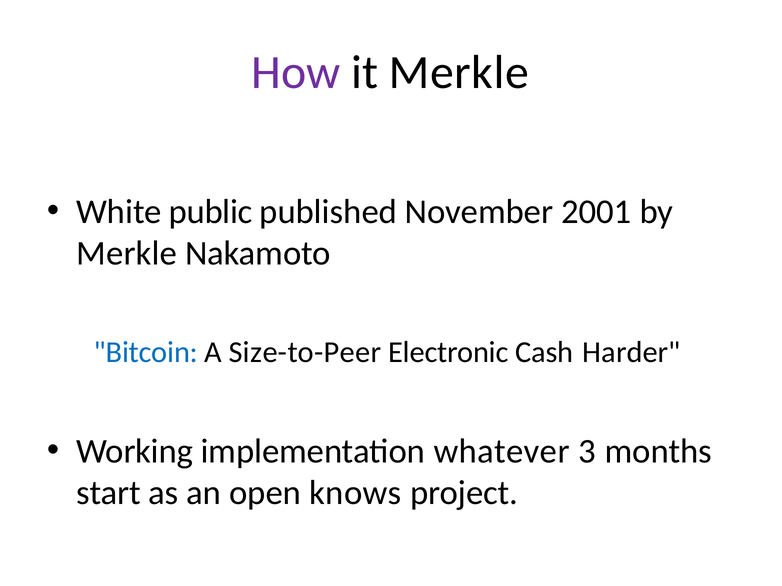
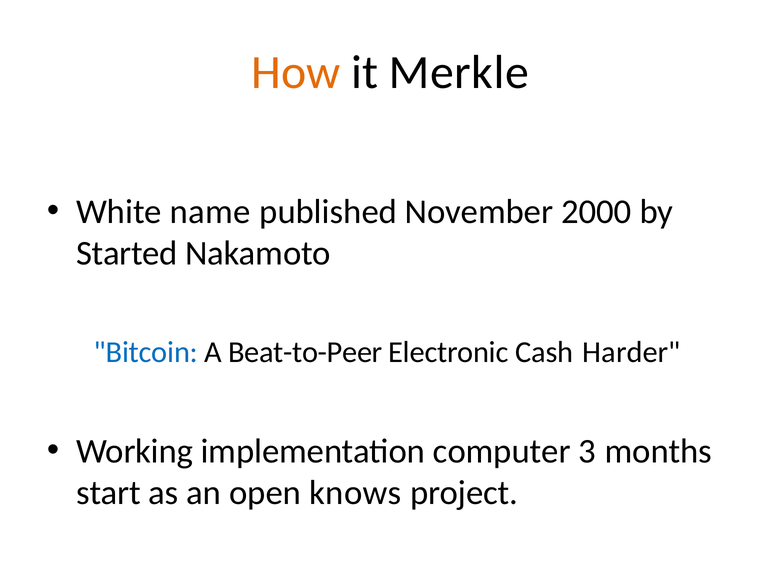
How colour: purple -> orange
public: public -> name
2001: 2001 -> 2000
Merkle at (127, 254): Merkle -> Started
Size-to-Peer: Size-to-Peer -> Beat-to-Peer
whatever: whatever -> computer
